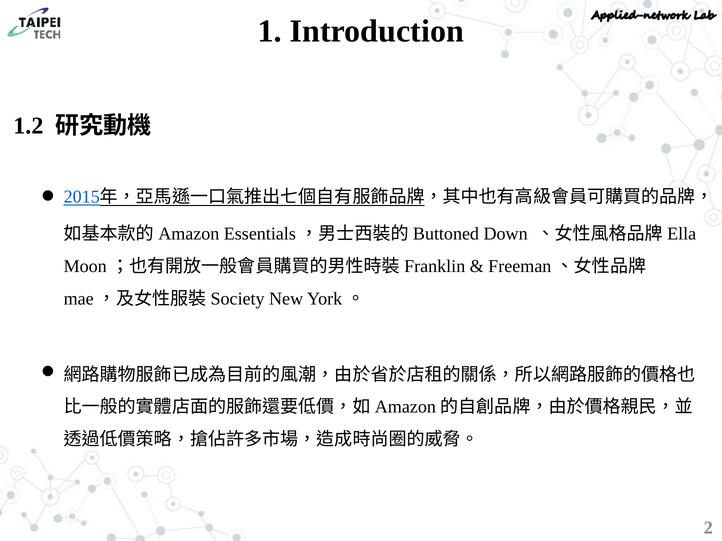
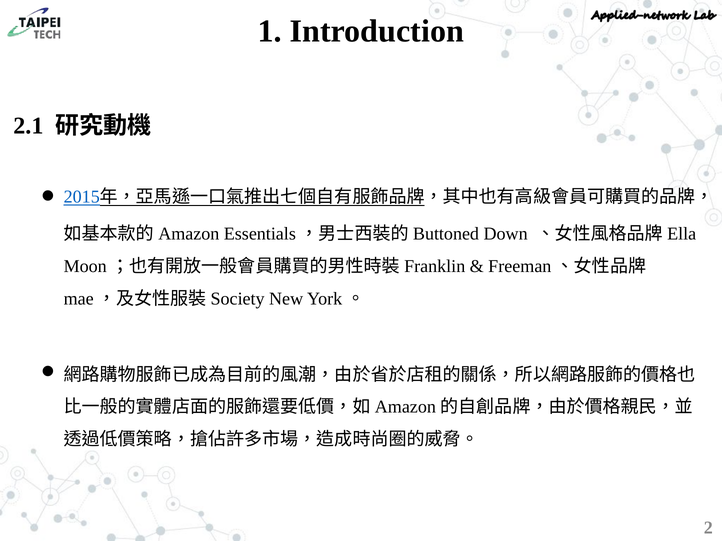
1.2: 1.2 -> 2.1
